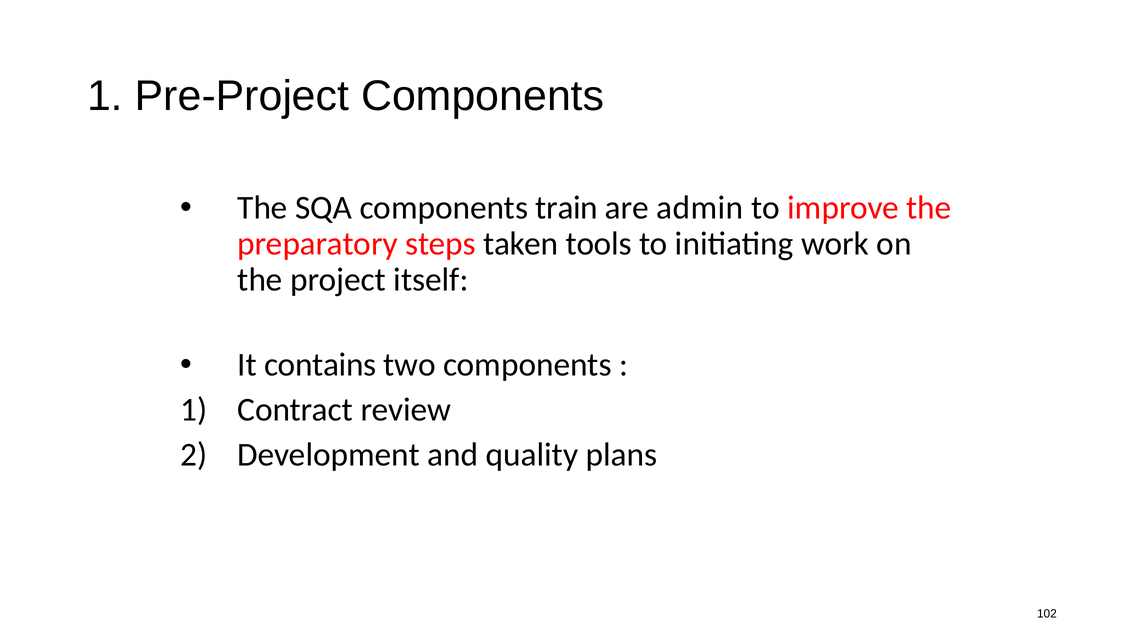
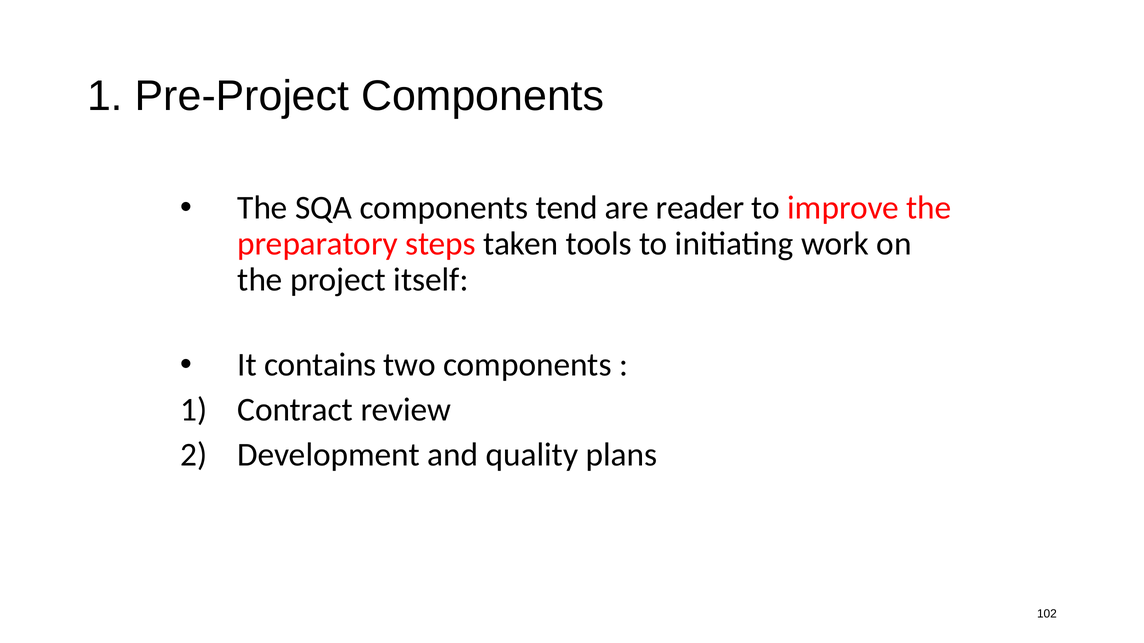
train: train -> tend
admin: admin -> reader
